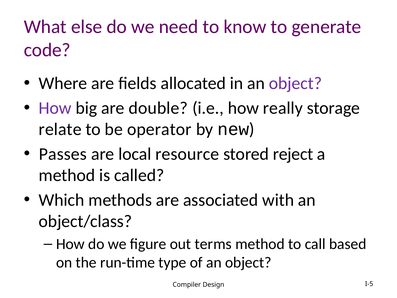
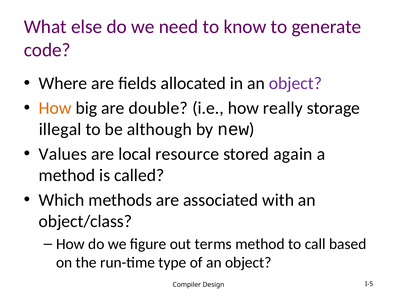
How at (55, 108) colour: purple -> orange
relate: relate -> illegal
operator: operator -> although
Passes: Passes -> Values
reject: reject -> again
